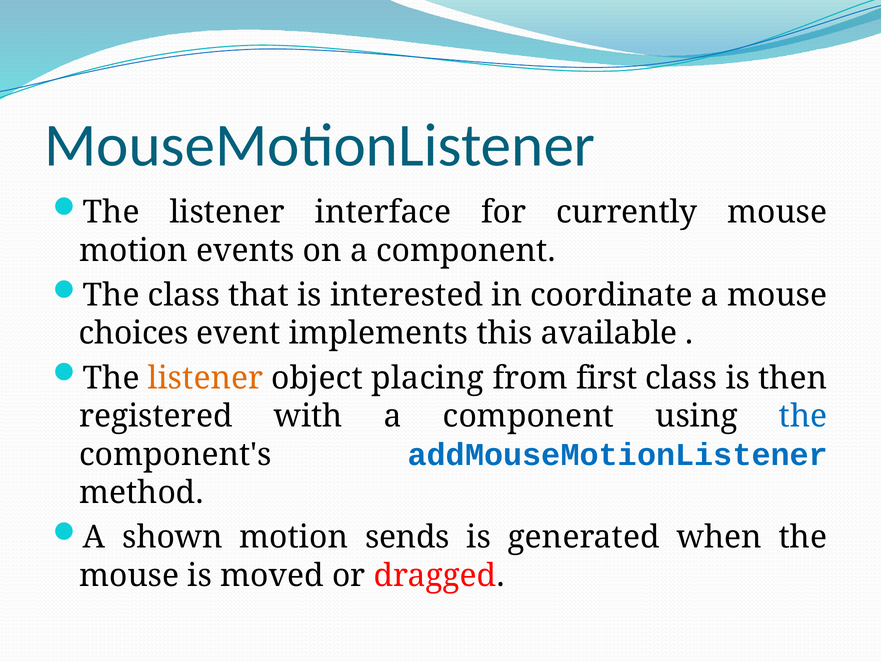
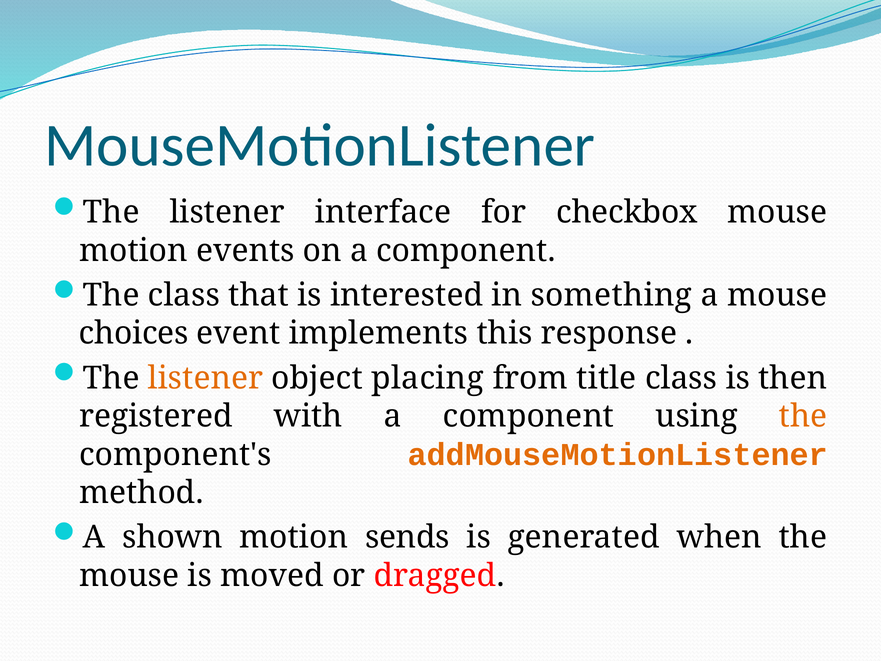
currently: currently -> checkbox
coordinate: coordinate -> something
available: available -> response
first: first -> title
the at (803, 416) colour: blue -> orange
addMouseMotionListener colour: blue -> orange
